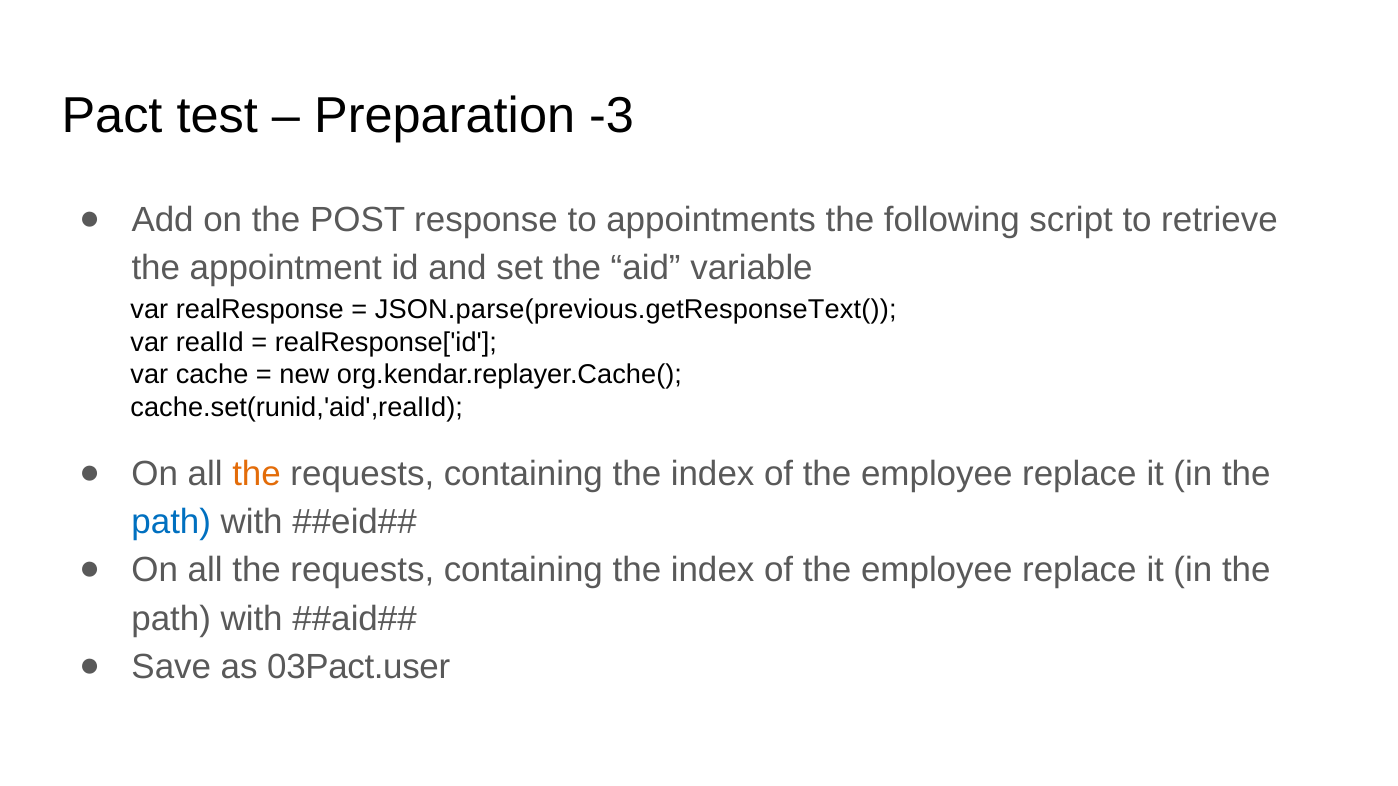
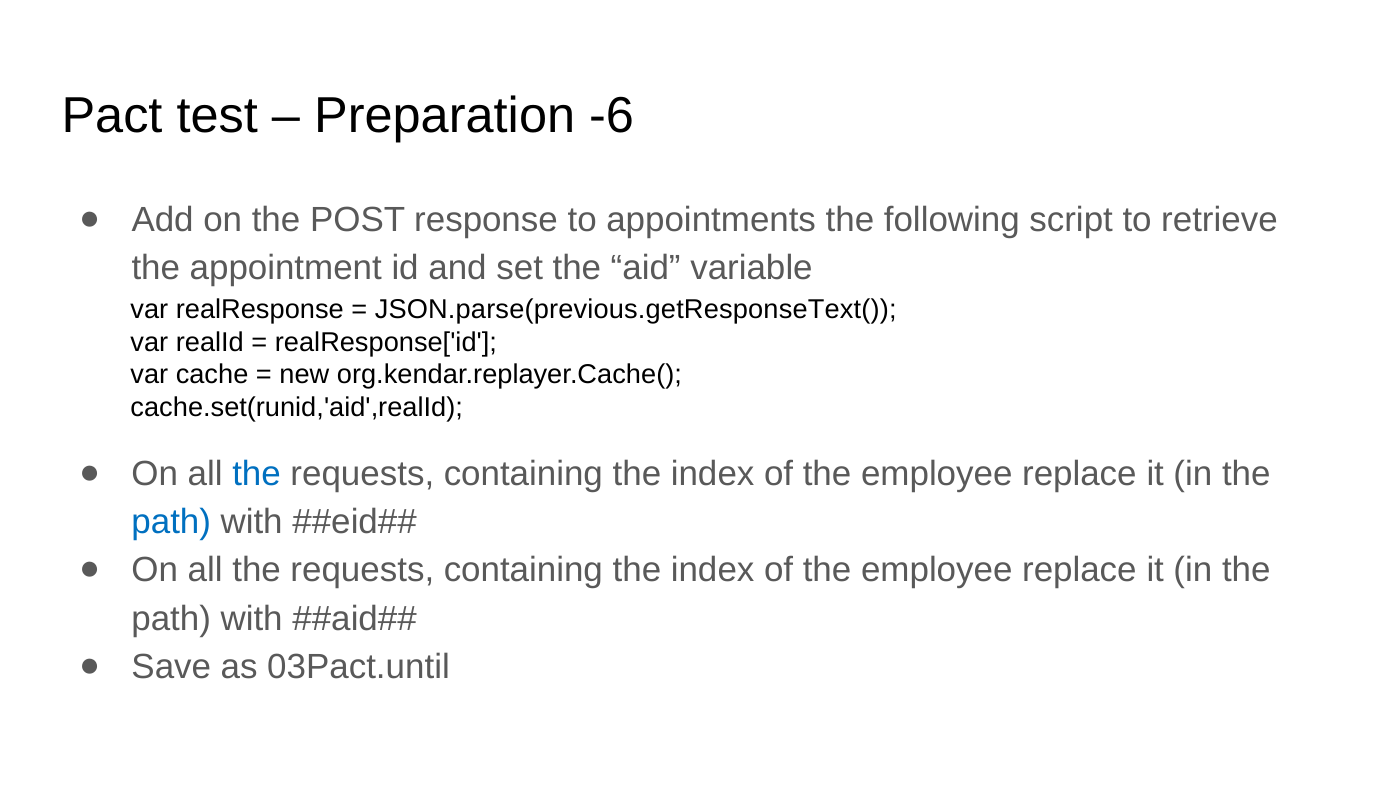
-3: -3 -> -6
the at (257, 474) colour: orange -> blue
03Pact.user: 03Pact.user -> 03Pact.until
